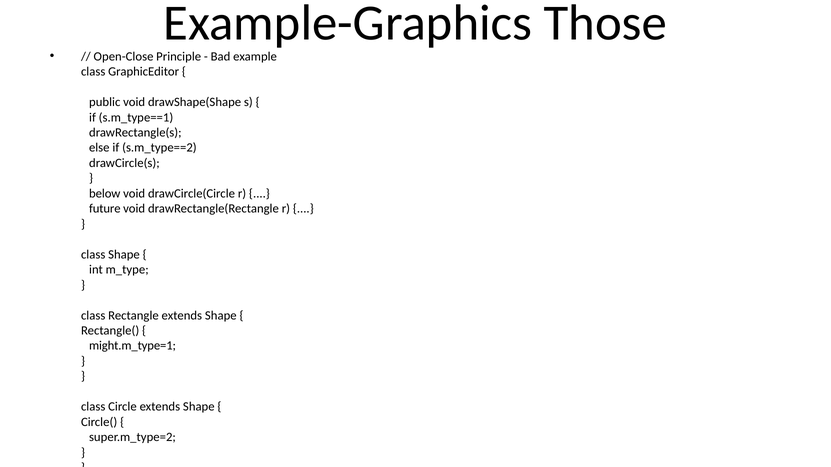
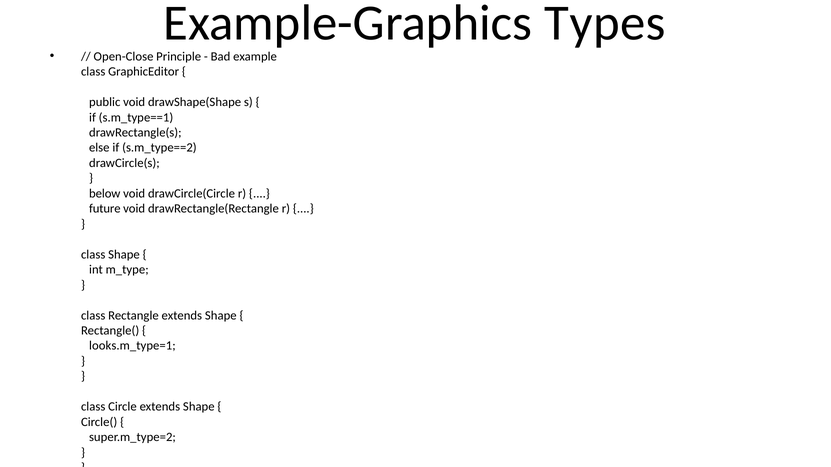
Those: Those -> Types
might.m_type=1: might.m_type=1 -> looks.m_type=1
